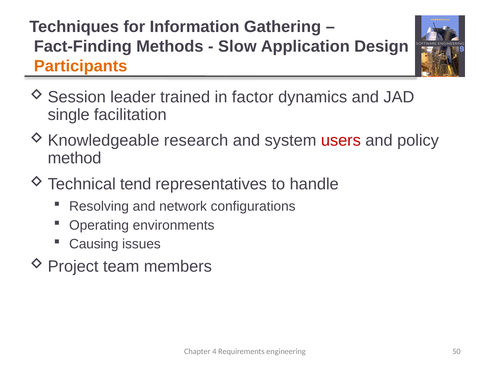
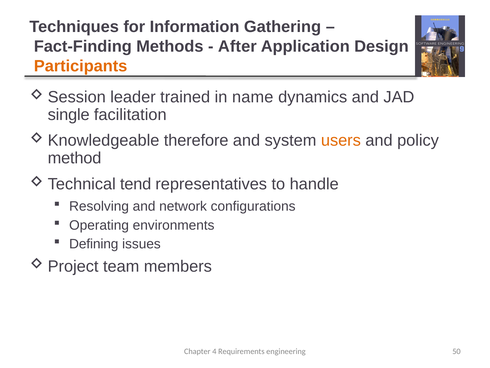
Slow: Slow -> After
factor: factor -> name
research: research -> therefore
users colour: red -> orange
Causing: Causing -> Defining
